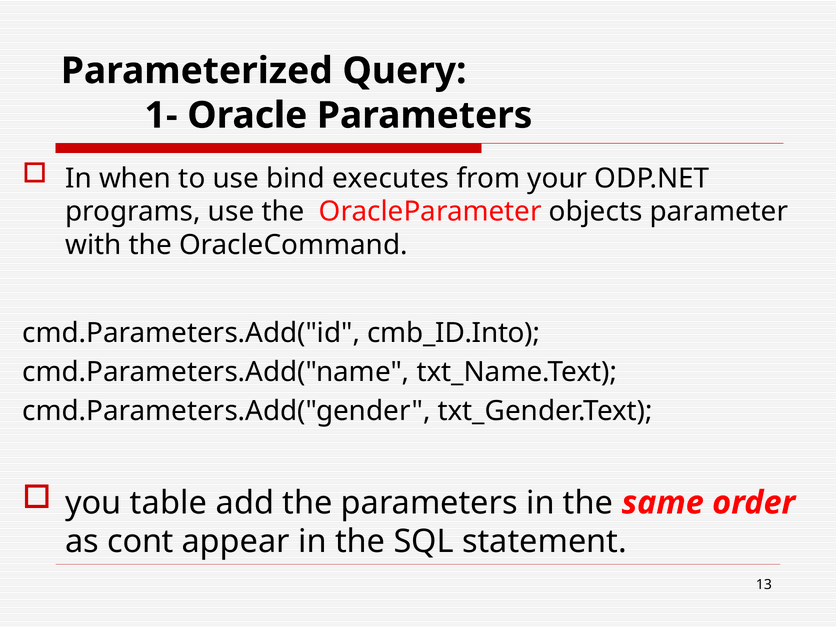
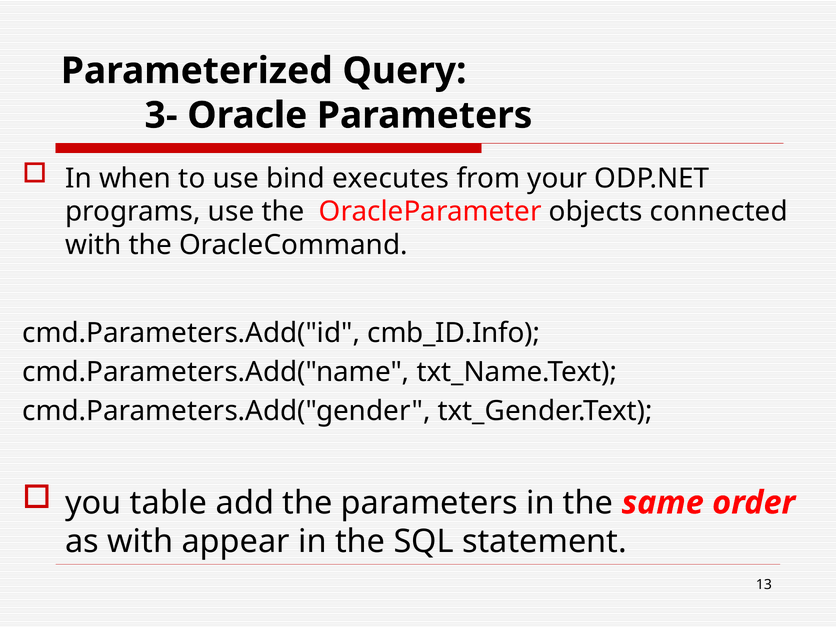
1-: 1- -> 3-
parameter: parameter -> connected
cmb_ID.Into: cmb_ID.Into -> cmb_ID.Info
as cont: cont -> with
